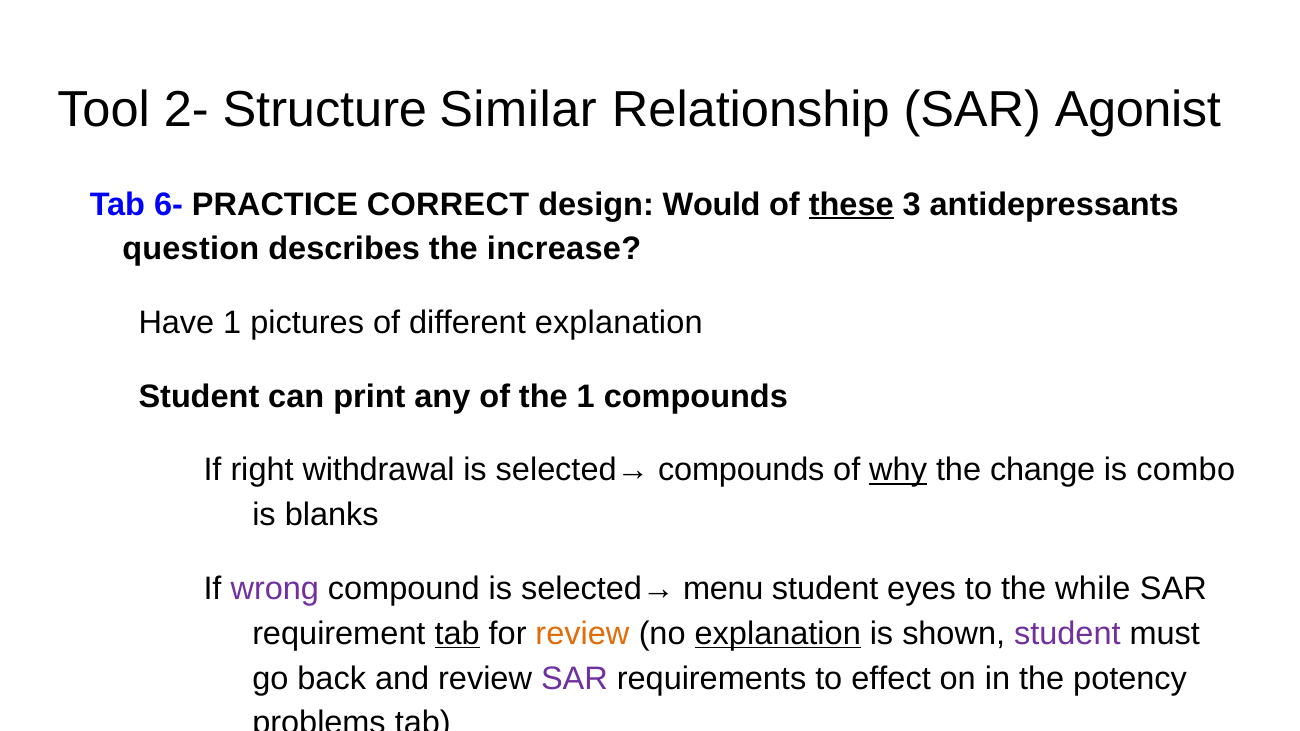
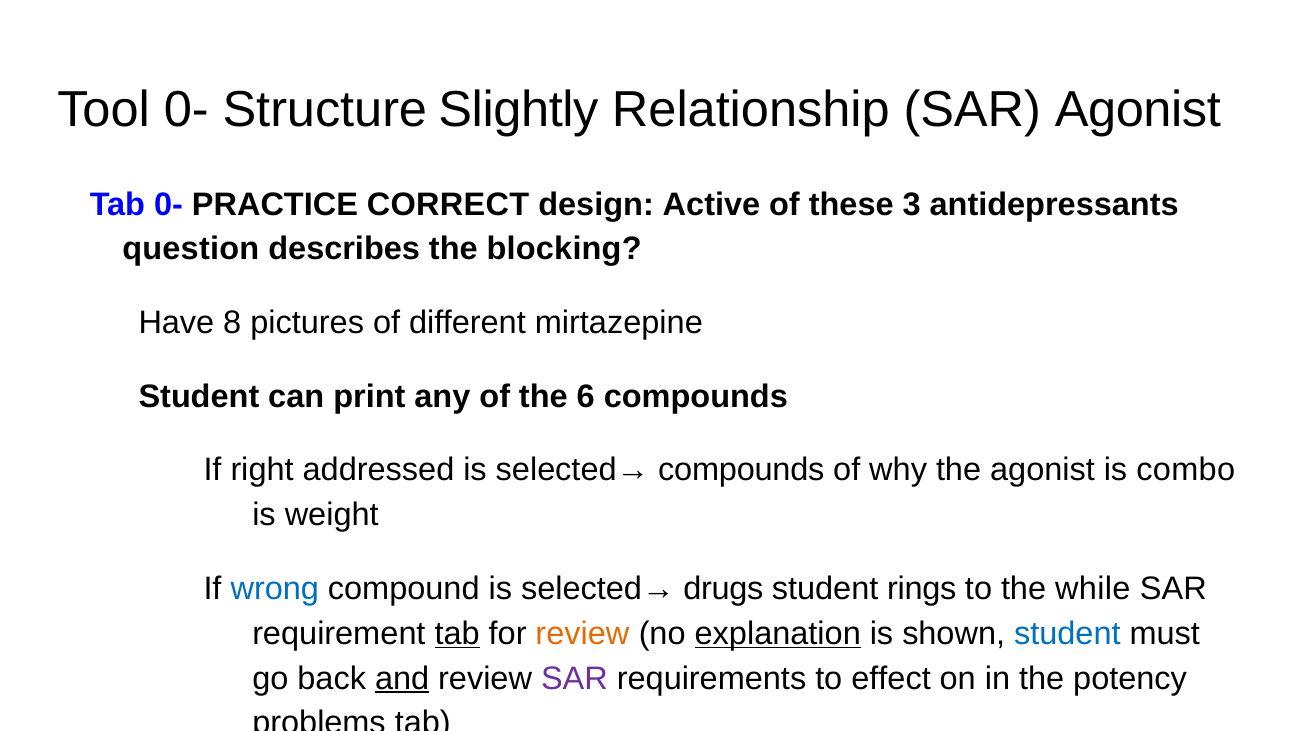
Tool 2-: 2- -> 0-
Similar: Similar -> Slightly
Tab 6-: 6- -> 0-
Would: Would -> Active
these underline: present -> none
increase: increase -> blocking
Have 1: 1 -> 8
different explanation: explanation -> mirtazepine
the 1: 1 -> 6
withdrawal: withdrawal -> addressed
why underline: present -> none
the change: change -> agonist
blanks: blanks -> weight
wrong colour: purple -> blue
menu: menu -> drugs
eyes: eyes -> rings
student at (1067, 634) colour: purple -> blue
and underline: none -> present
